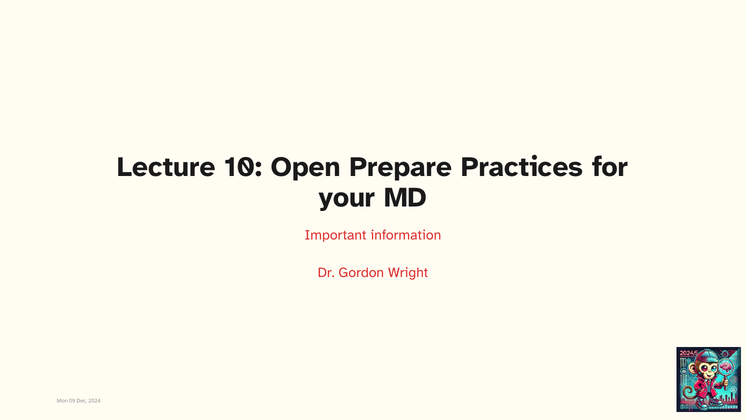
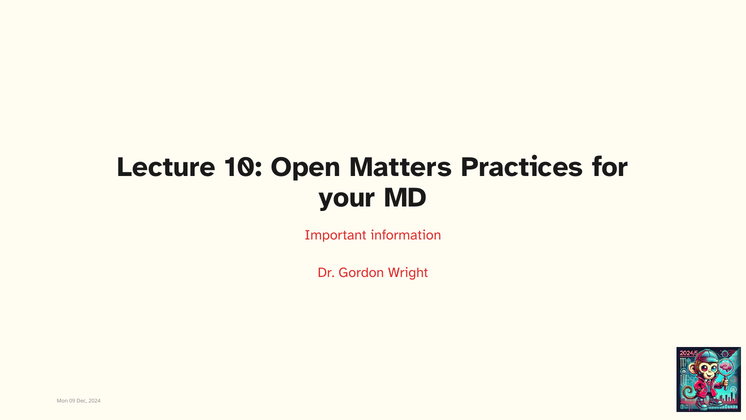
Prepare: Prepare -> Matters
